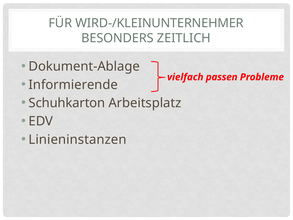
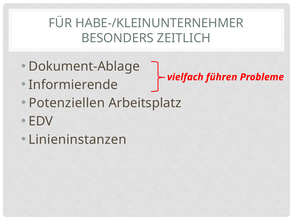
WIRD-/KLEINUNTERNEHMER: WIRD-/KLEINUNTERNEHMER -> HABE-/KLEINUNTERNEHMER
passen: passen -> führen
Schuhkarton: Schuhkarton -> Potenziellen
